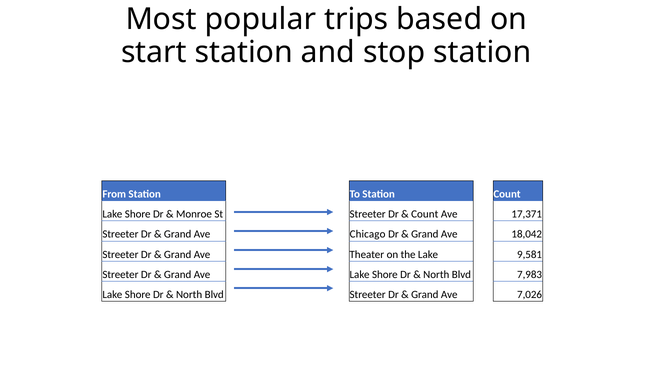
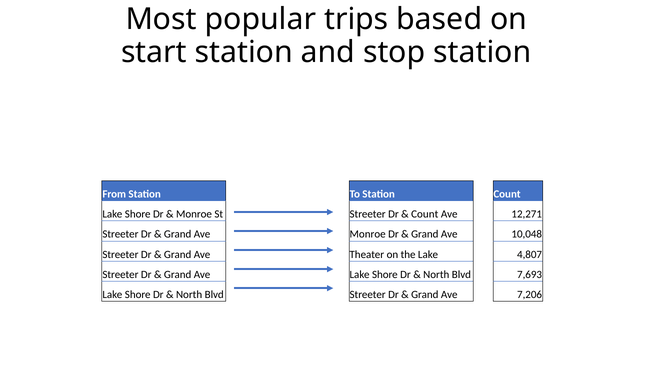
17,371: 17,371 -> 12,271
Ave Chicago: Chicago -> Monroe
18,042: 18,042 -> 10,048
9,581: 9,581 -> 4,807
7,983: 7,983 -> 7,693
7,026: 7,026 -> 7,206
